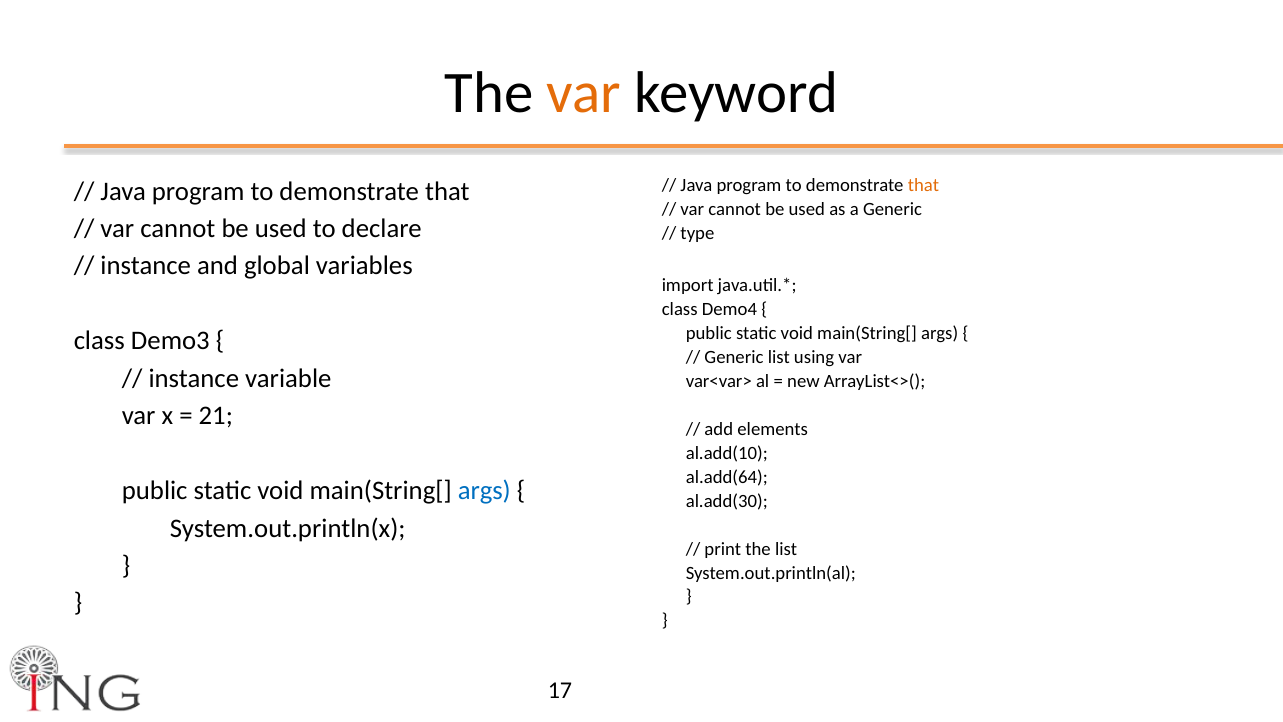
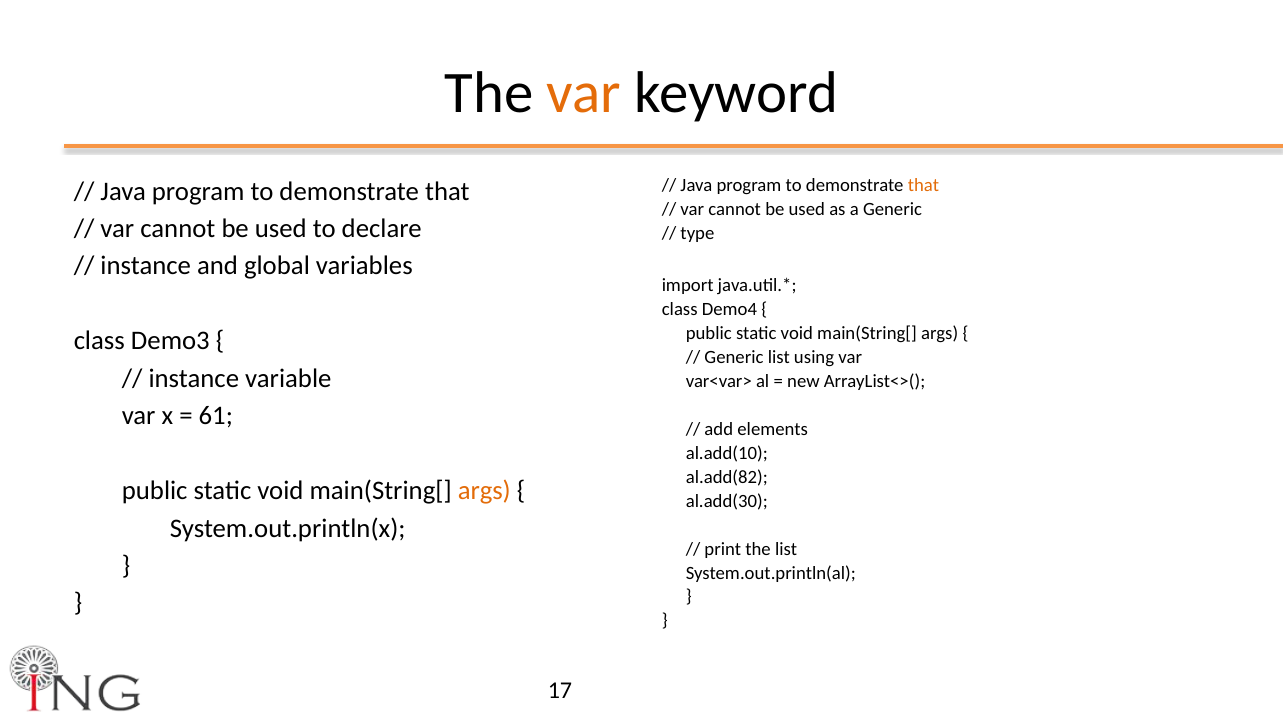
21: 21 -> 61
al.add(64: al.add(64 -> al.add(82
args at (484, 491) colour: blue -> orange
